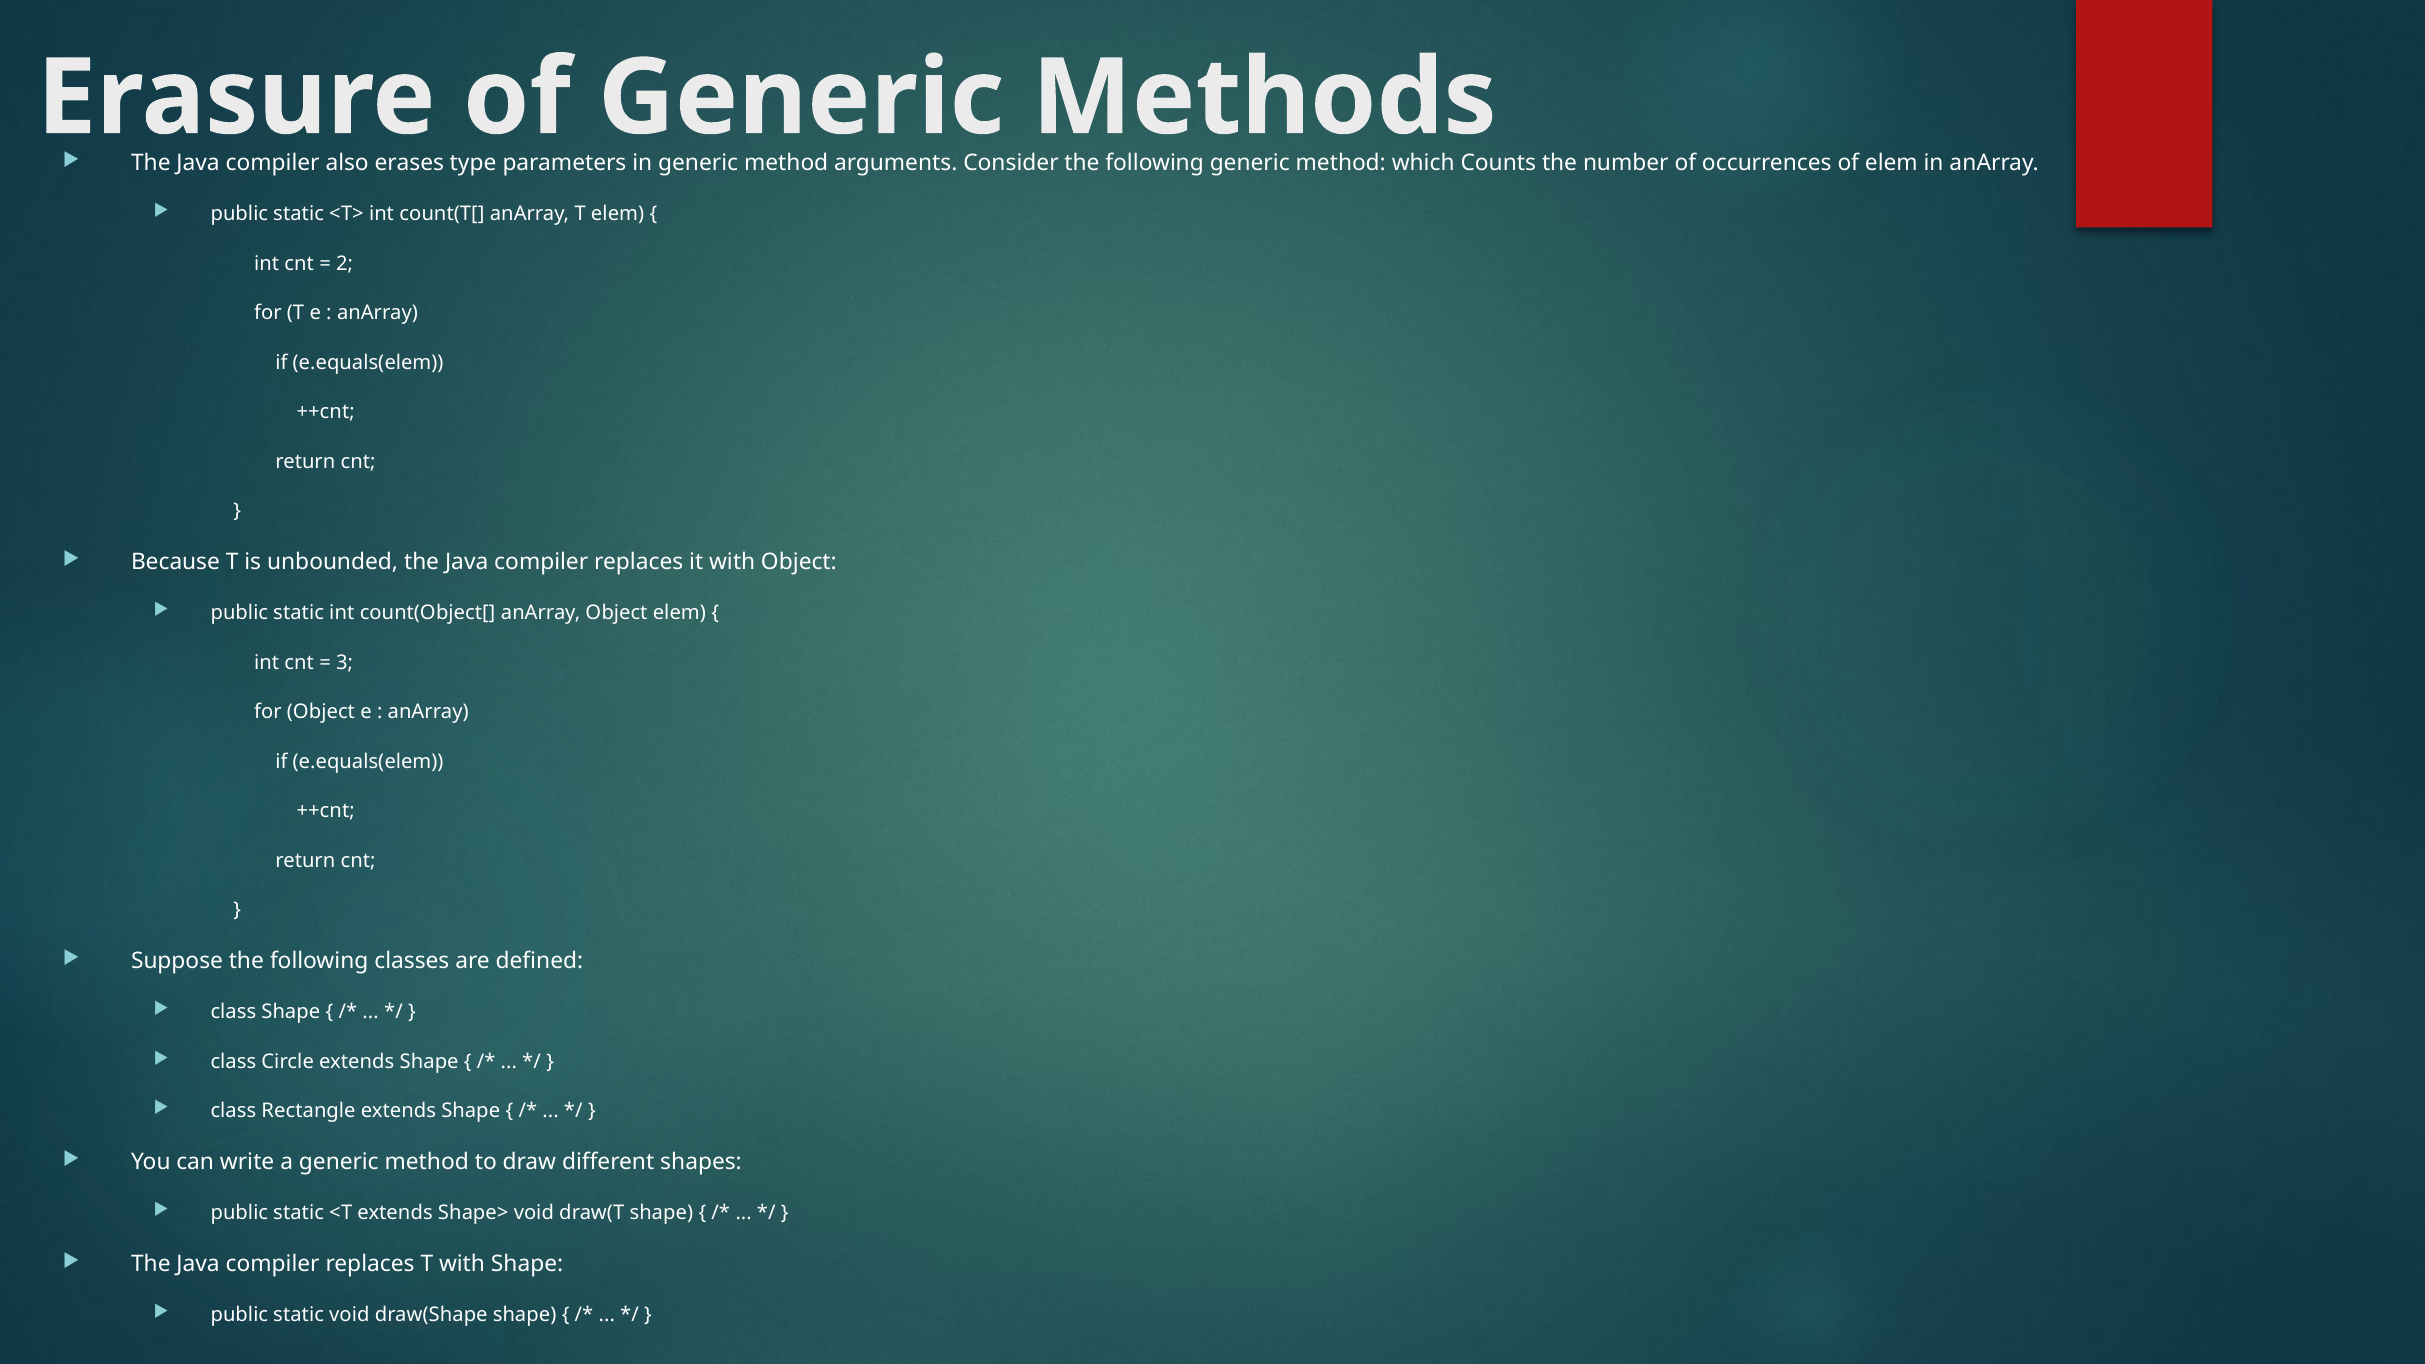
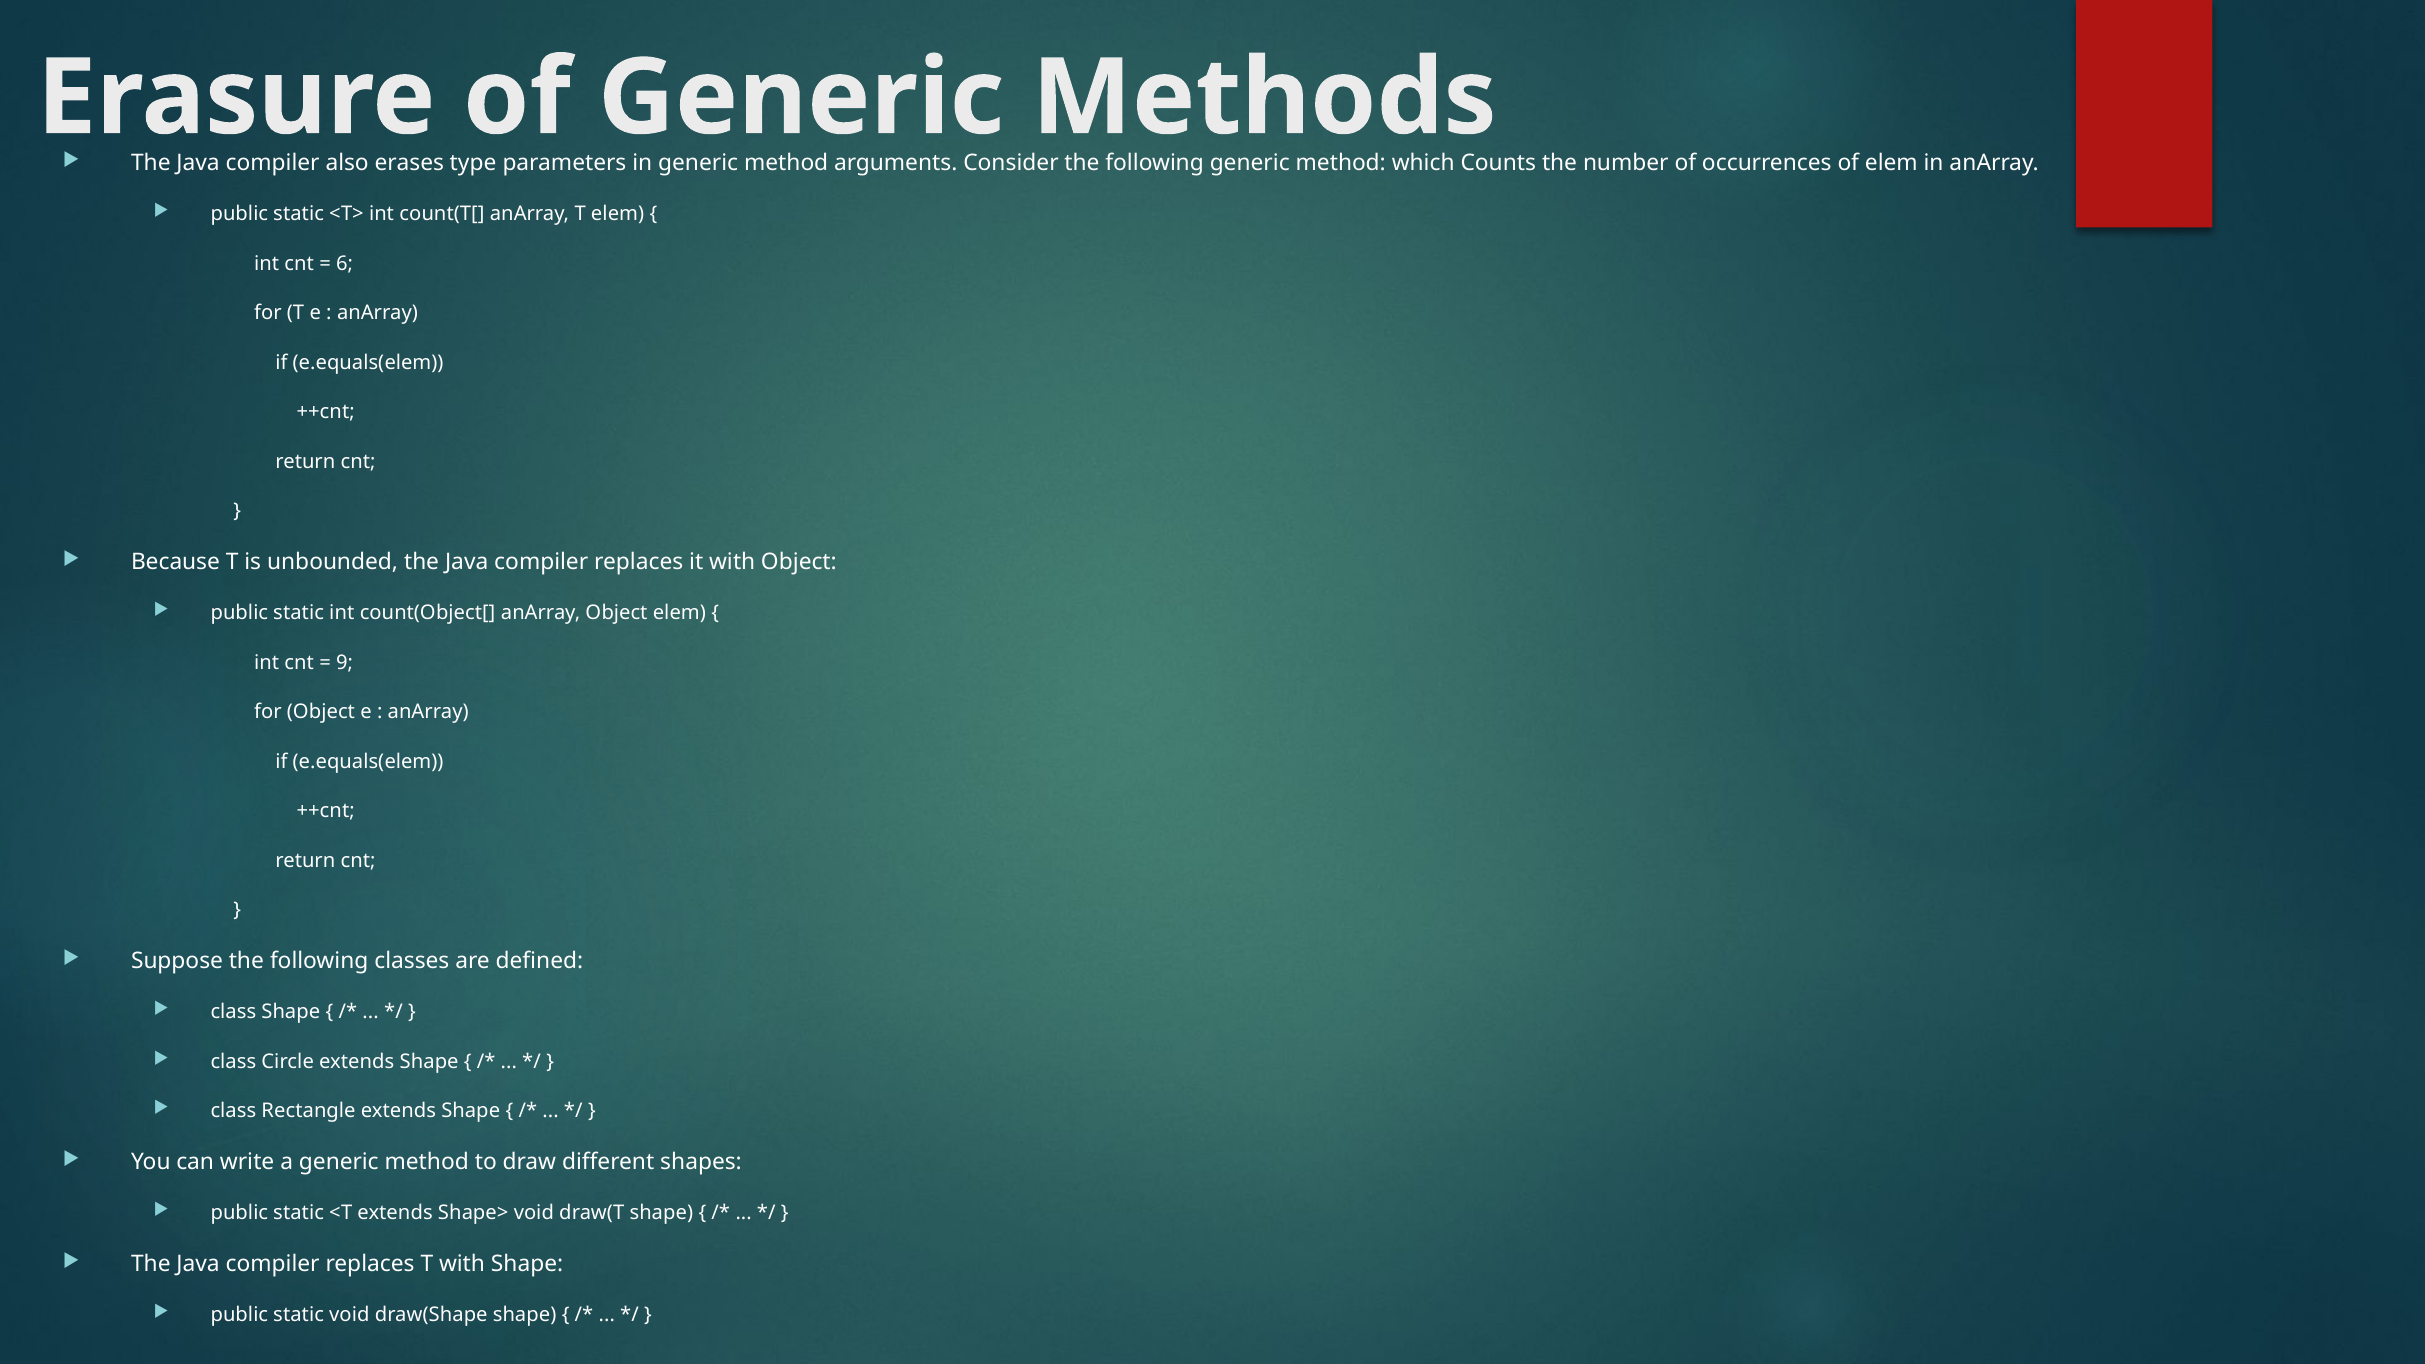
2: 2 -> 6
3: 3 -> 9
